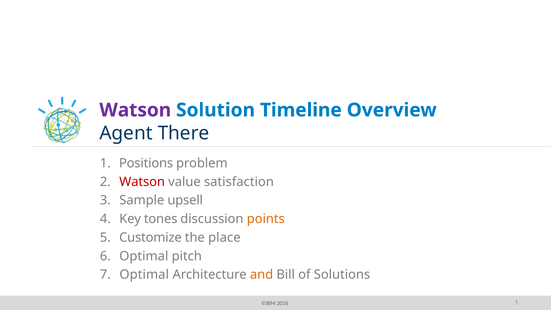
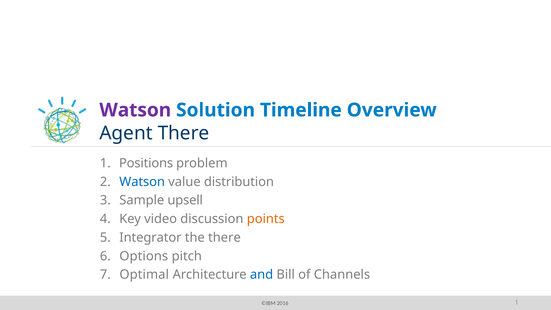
Watson at (142, 182) colour: red -> blue
satisfaction: satisfaction -> distribution
tones: tones -> video
Customize: Customize -> Integrator
the place: place -> there
Optimal at (144, 256): Optimal -> Options
and colour: orange -> blue
Solutions: Solutions -> Channels
